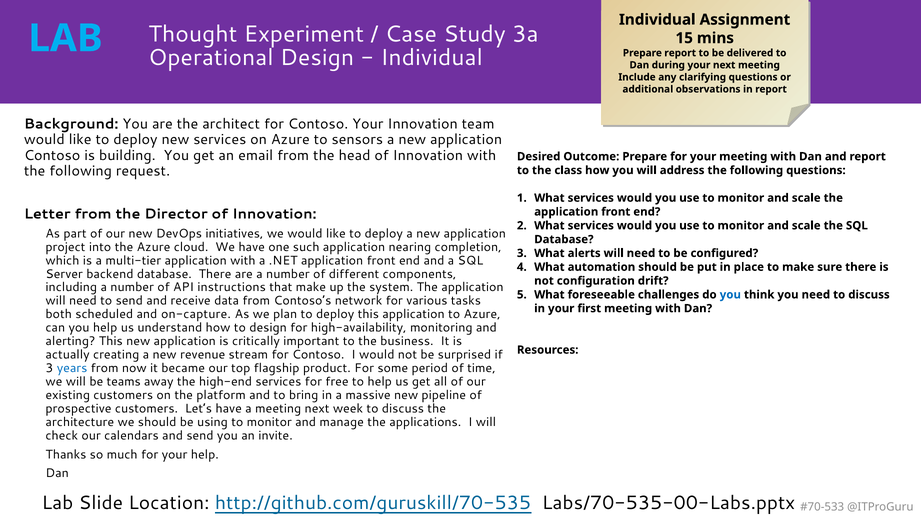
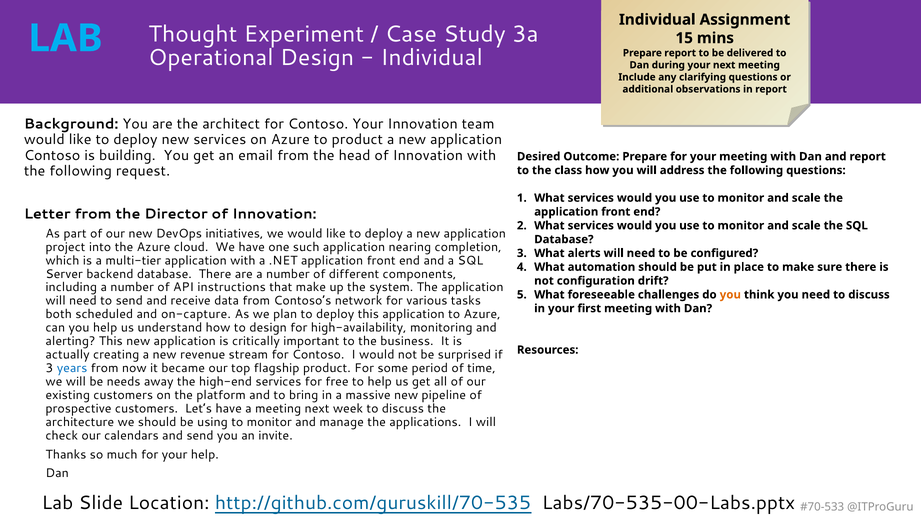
to sensors: sensors -> product
you at (730, 295) colour: blue -> orange
teams: teams -> needs
